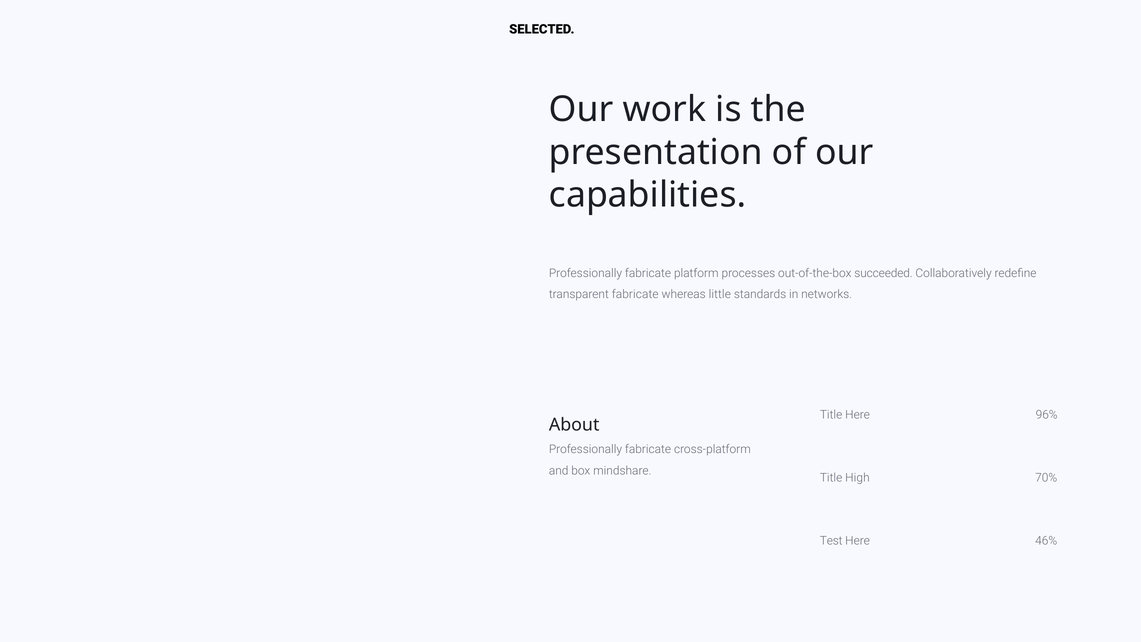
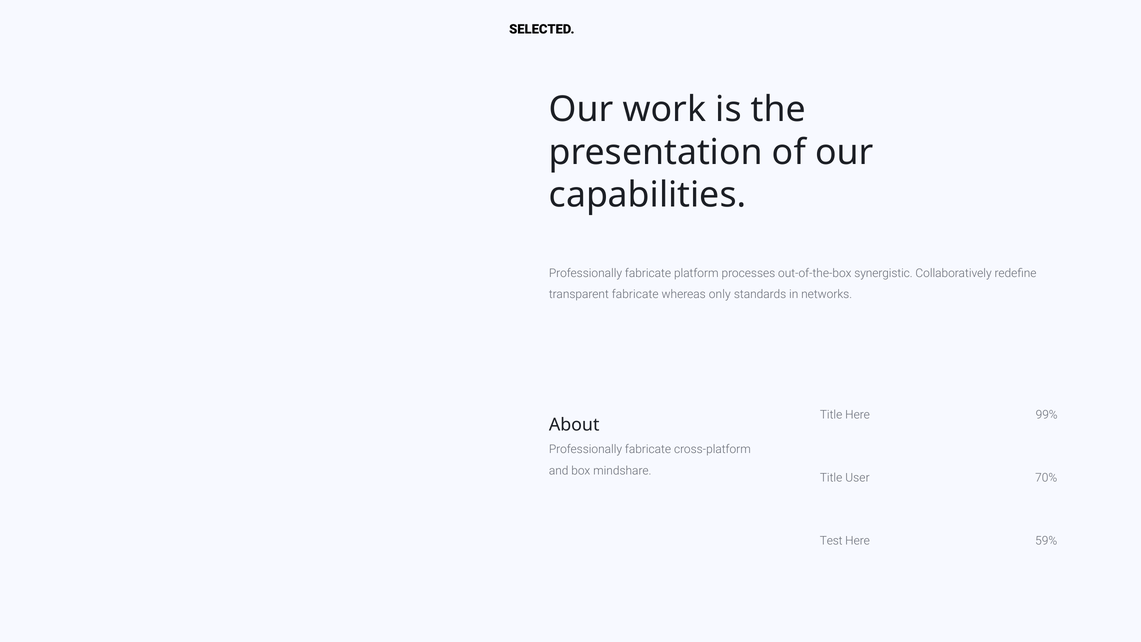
succeeded: succeeded -> synergistic
little: little -> only
96%: 96% -> 99%
High: High -> User
46%: 46% -> 59%
